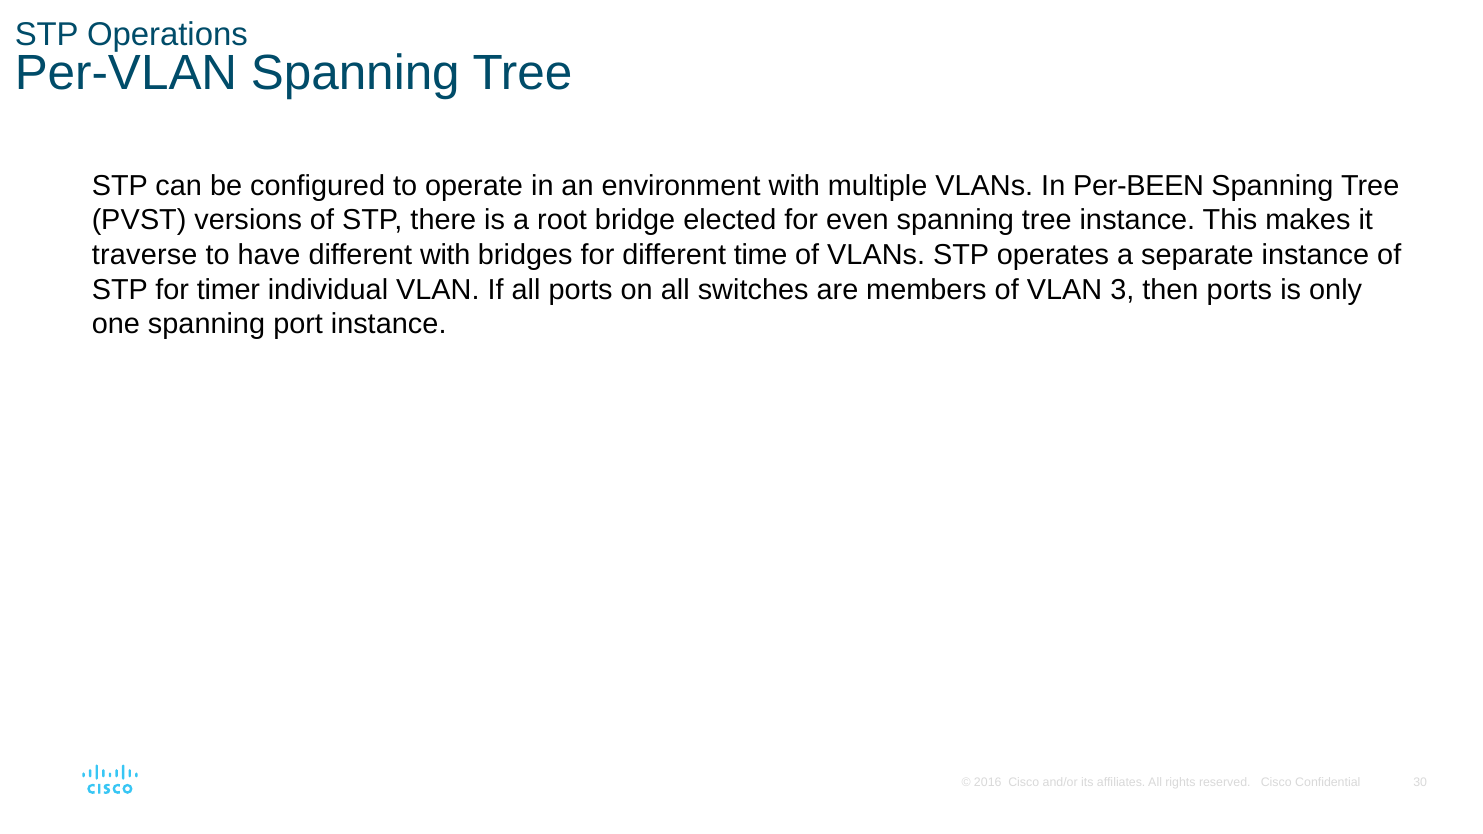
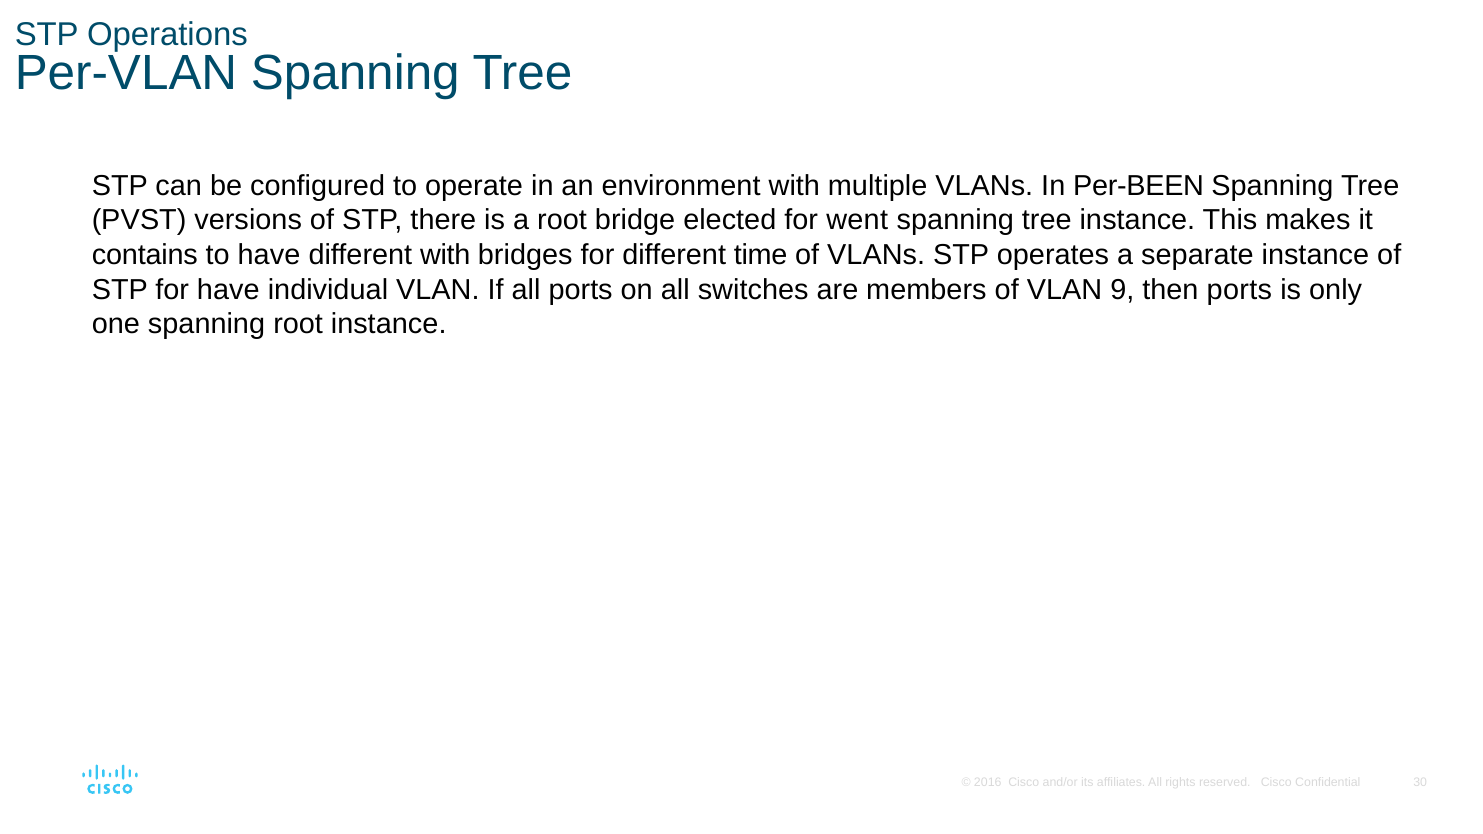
even: even -> went
traverse: traverse -> contains
for timer: timer -> have
3: 3 -> 9
spanning port: port -> root
